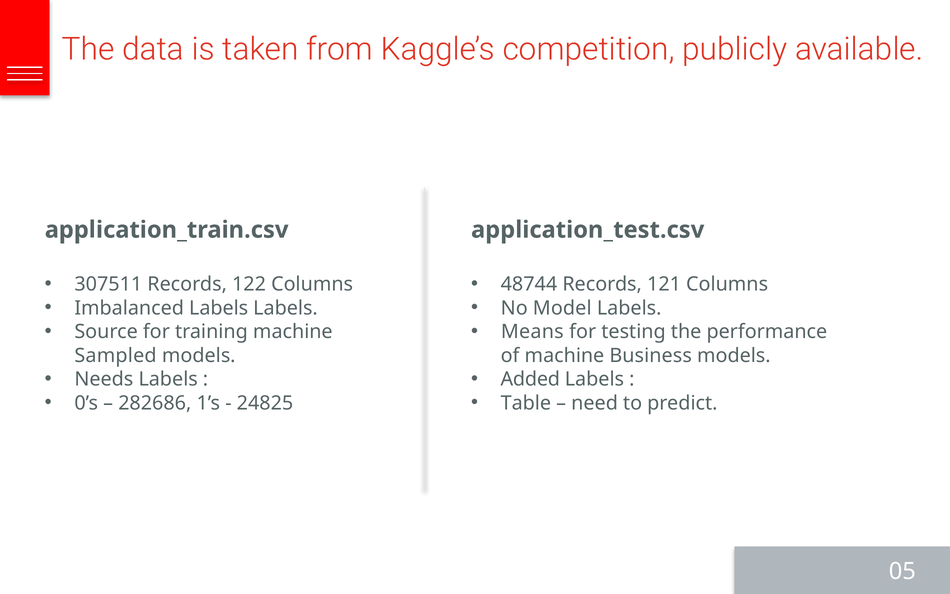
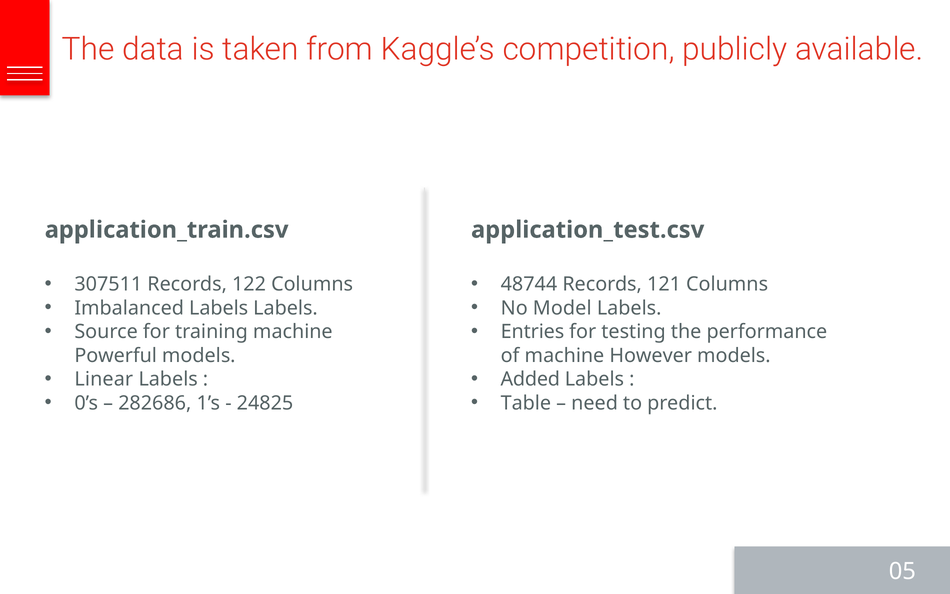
Means: Means -> Entries
Sampled: Sampled -> Powerful
Business: Business -> However
Needs: Needs -> Linear
